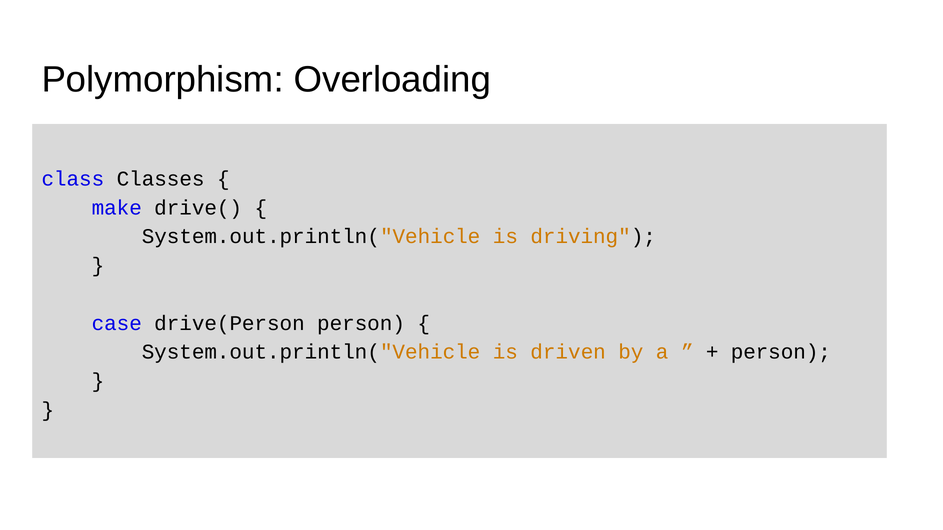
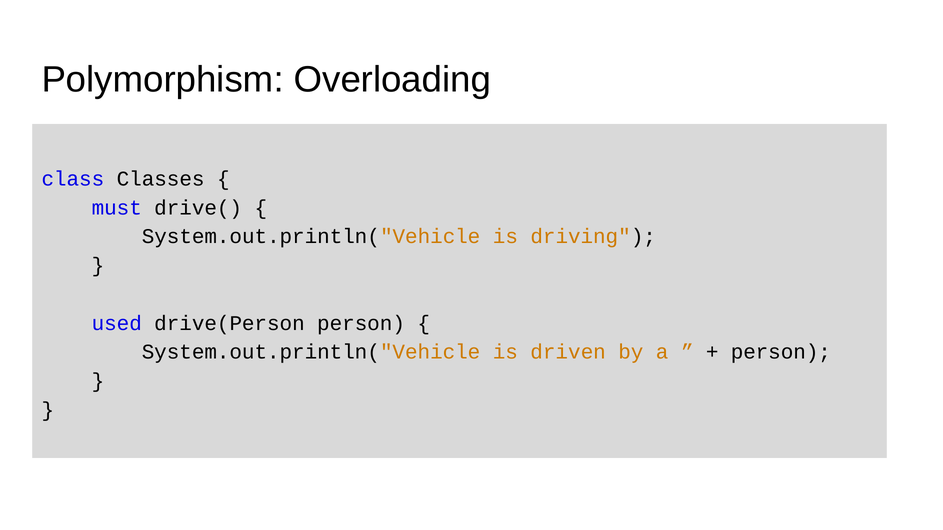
make: make -> must
case: case -> used
